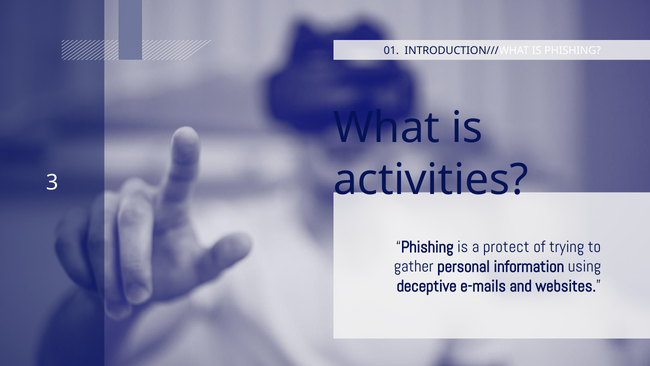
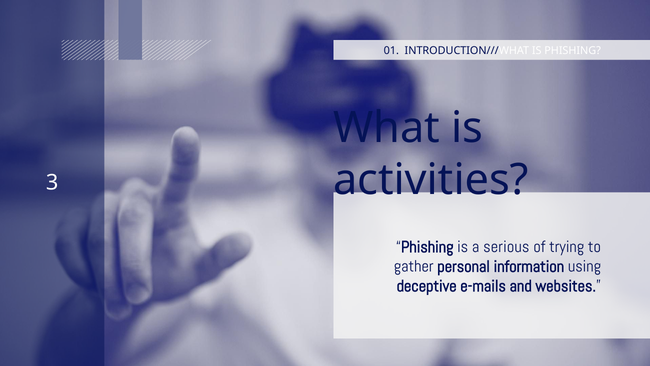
protect: protect -> serious
